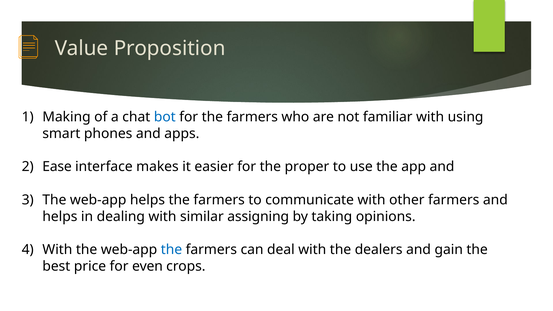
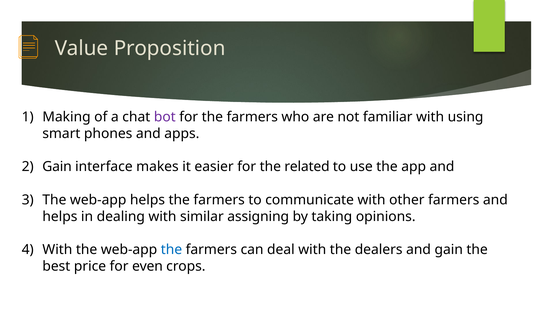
bot colour: blue -> purple
Ease at (57, 167): Ease -> Gain
proper: proper -> related
